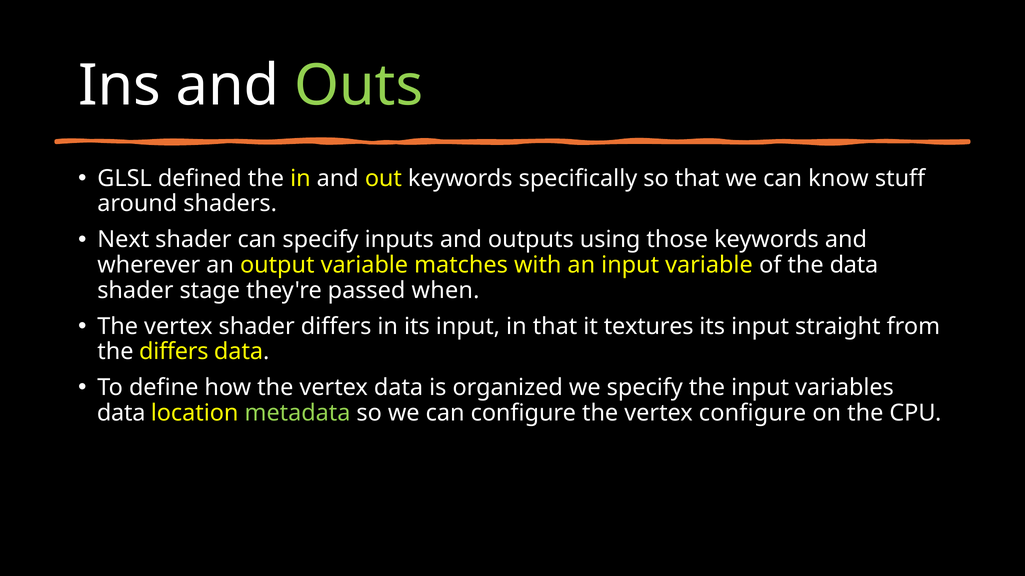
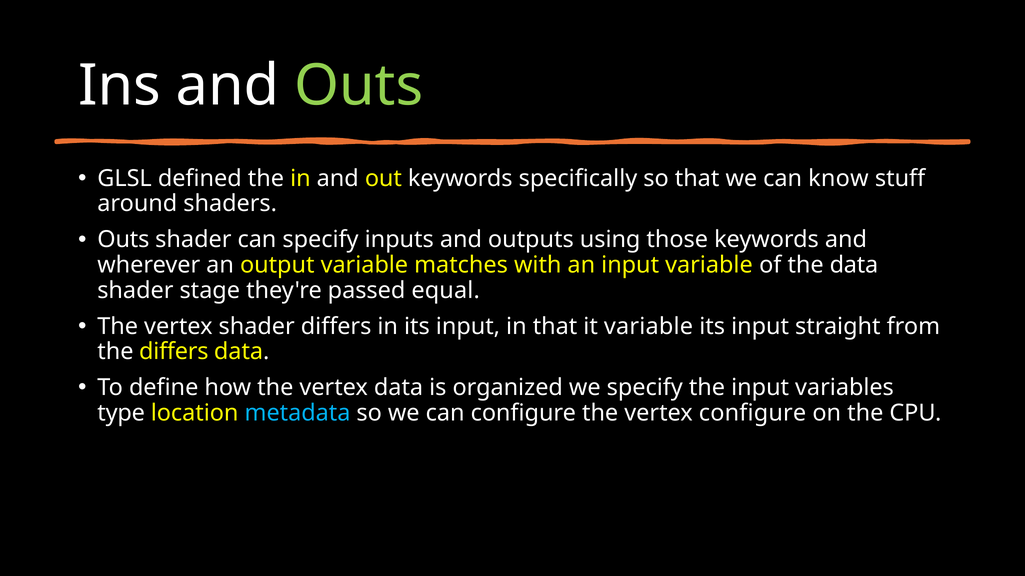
Next at (123, 240): Next -> Outs
when: when -> equal
it textures: textures -> variable
data at (121, 413): data -> type
metadata colour: light green -> light blue
